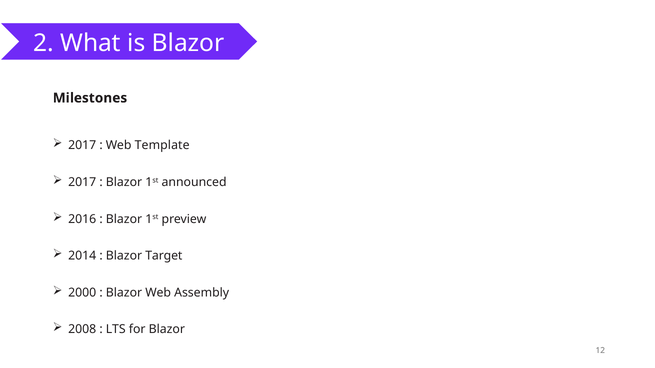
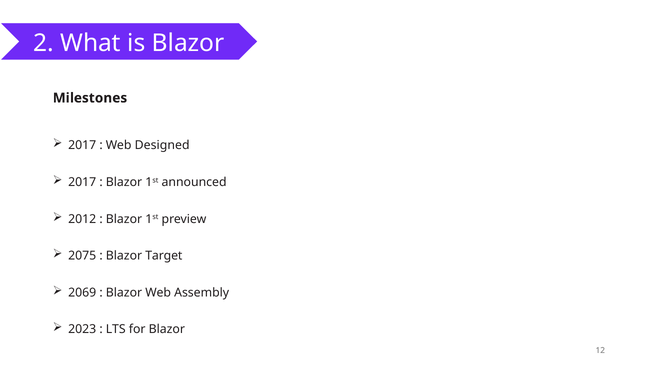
Template: Template -> Designed
2016: 2016 -> 2012
2014: 2014 -> 2075
2000: 2000 -> 2069
2008: 2008 -> 2023
